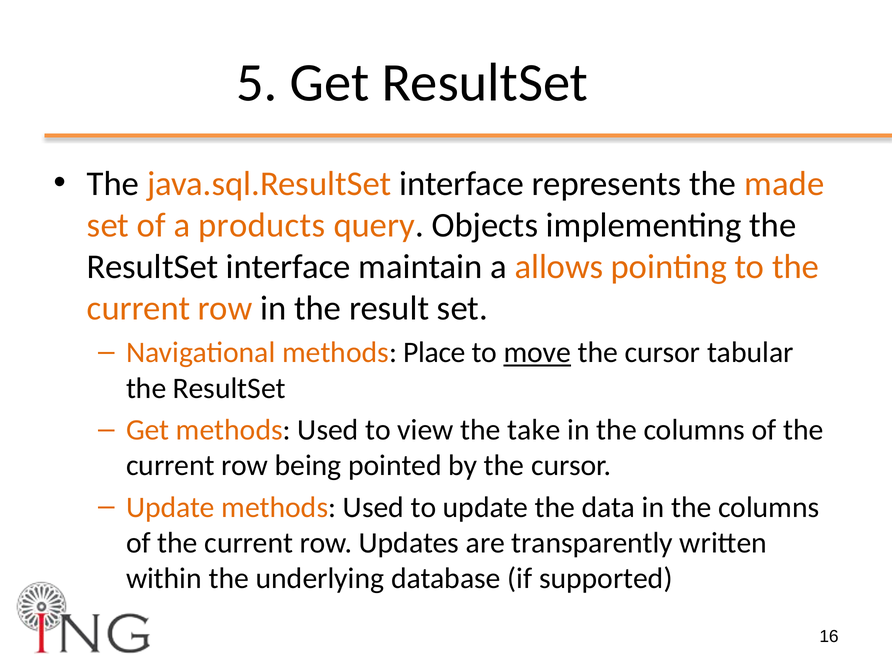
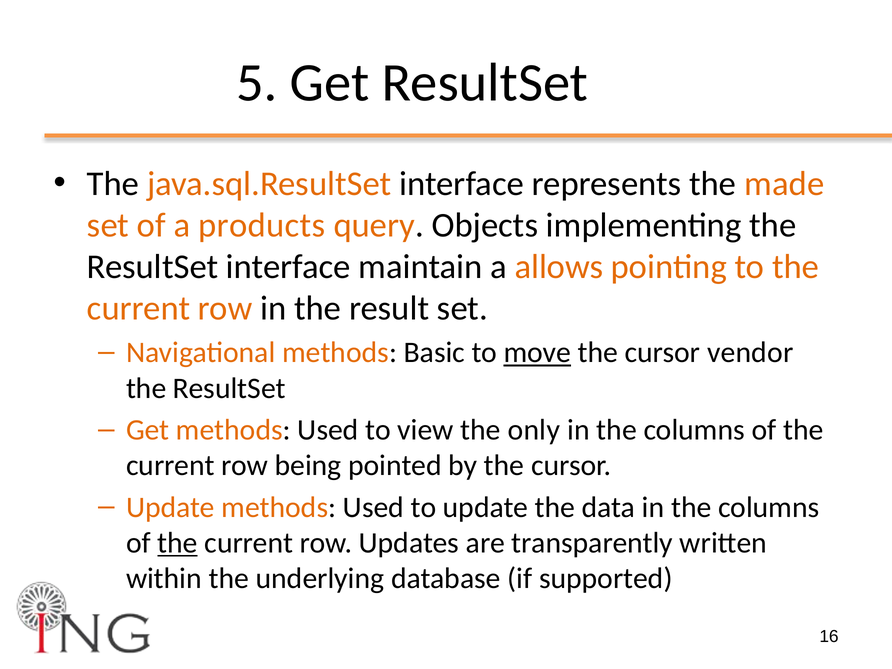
Place: Place -> Basic
tabular: tabular -> vendor
take: take -> only
the at (178, 543) underline: none -> present
